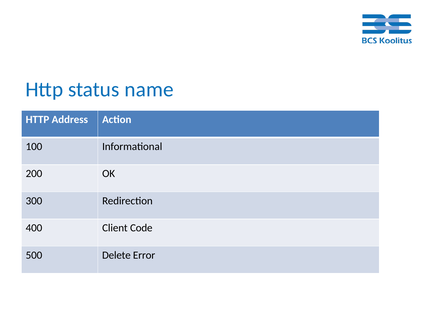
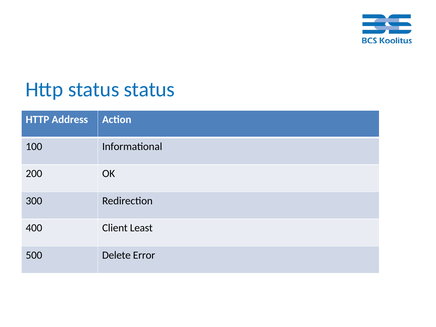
status name: name -> status
Code: Code -> Least
